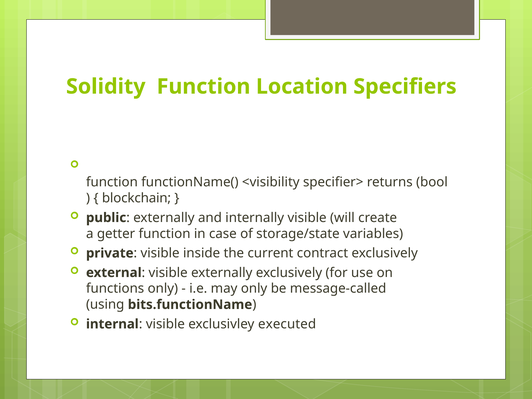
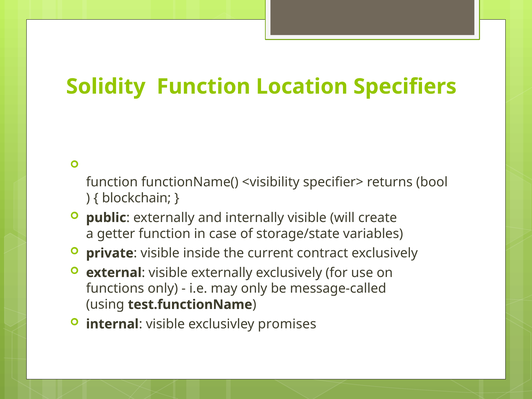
bits.functionName: bits.functionName -> test.functionName
executed: executed -> promises
